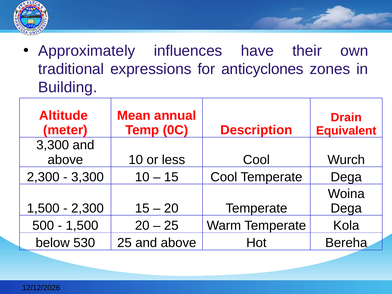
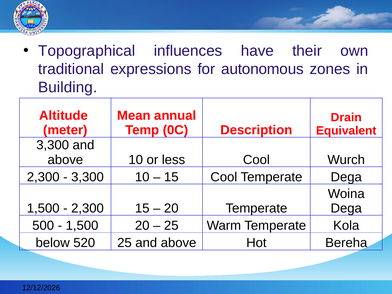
Approximately: Approximately -> Topographical
anticyclones: anticyclones -> autonomous
530: 530 -> 520
